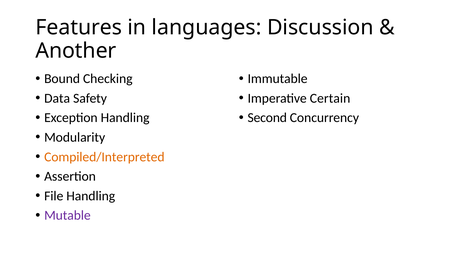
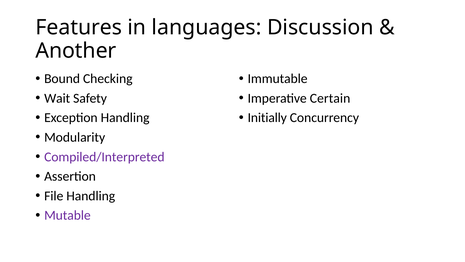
Data: Data -> Wait
Second: Second -> Initially
Compiled/Interpreted colour: orange -> purple
